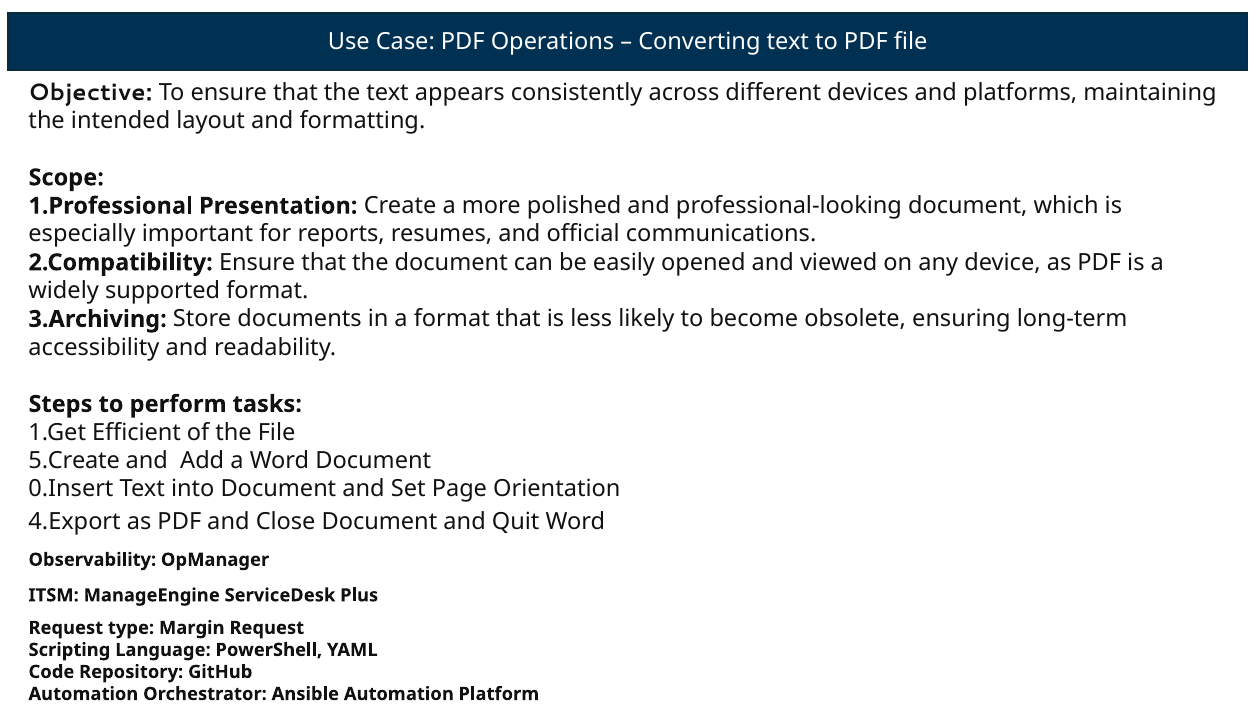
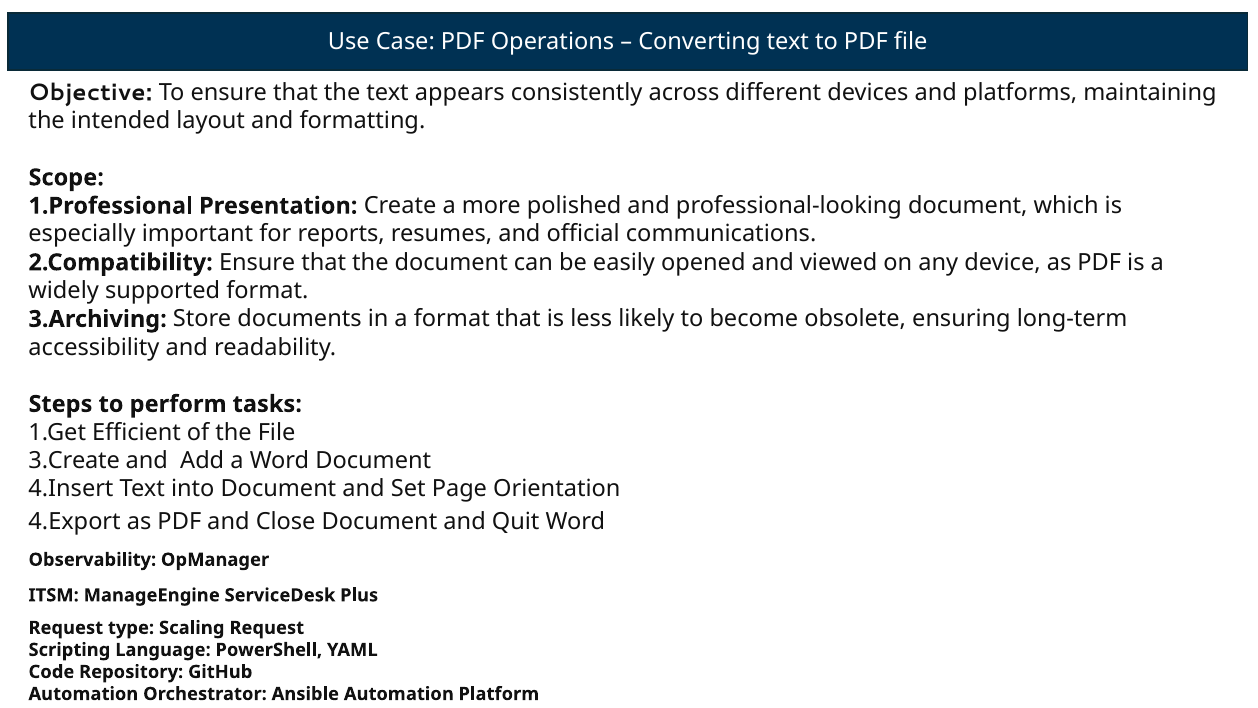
5.Create: 5.Create -> 3.Create
0.Insert: 0.Insert -> 4.Insert
Margin: Margin -> Scaling
